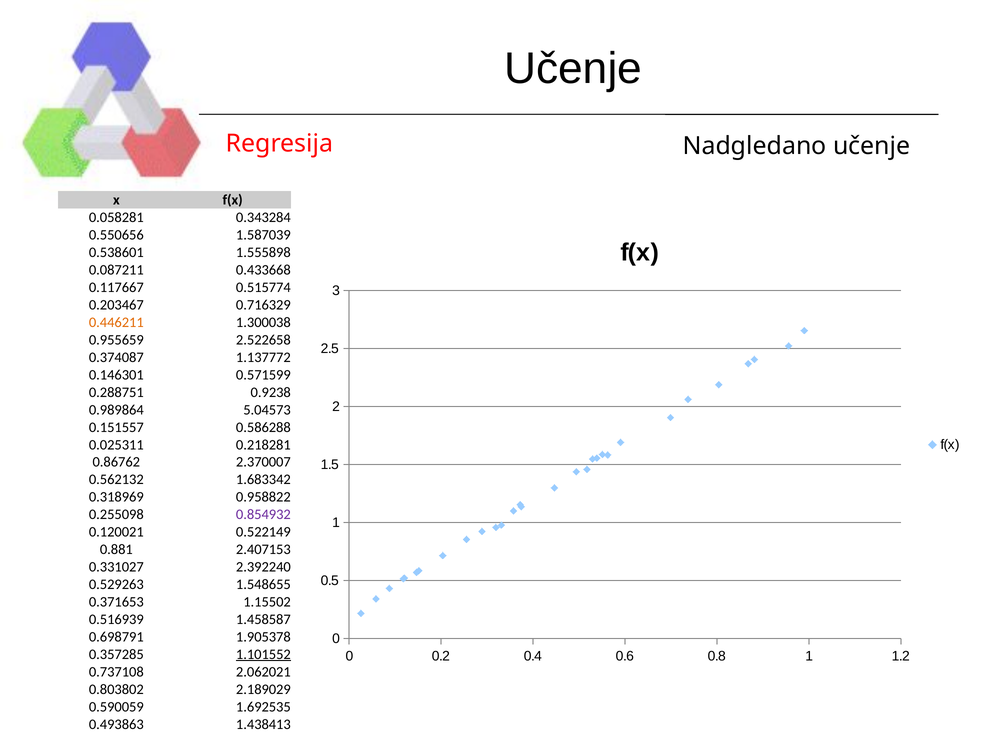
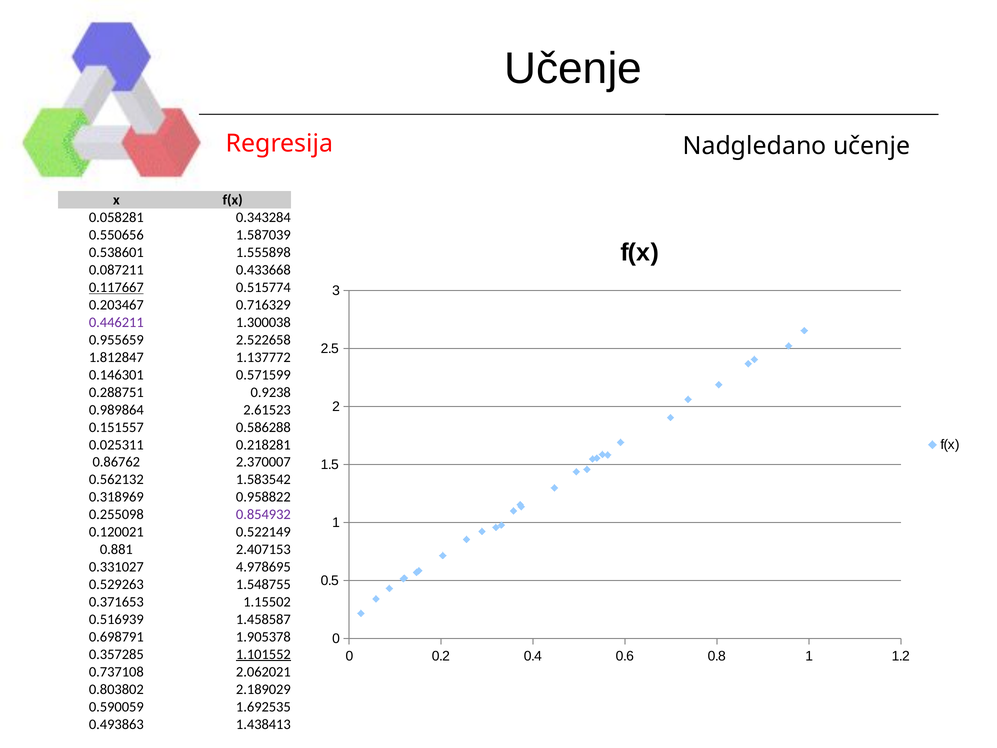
0.117667 underline: none -> present
0.446211 colour: orange -> purple
0.374087: 0.374087 -> 1.812847
5.04573: 5.04573 -> 2.61523
1.683342: 1.683342 -> 1.583542
2.392240: 2.392240 -> 4.978695
1.548655: 1.548655 -> 1.548755
